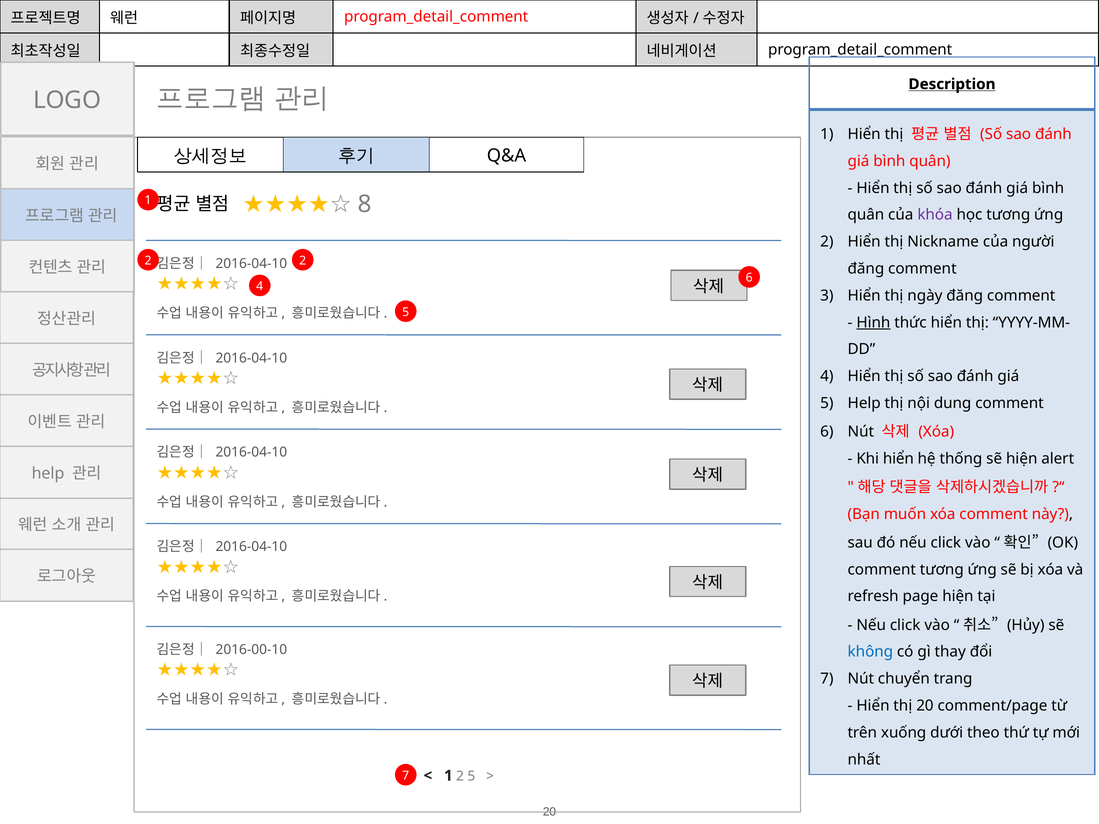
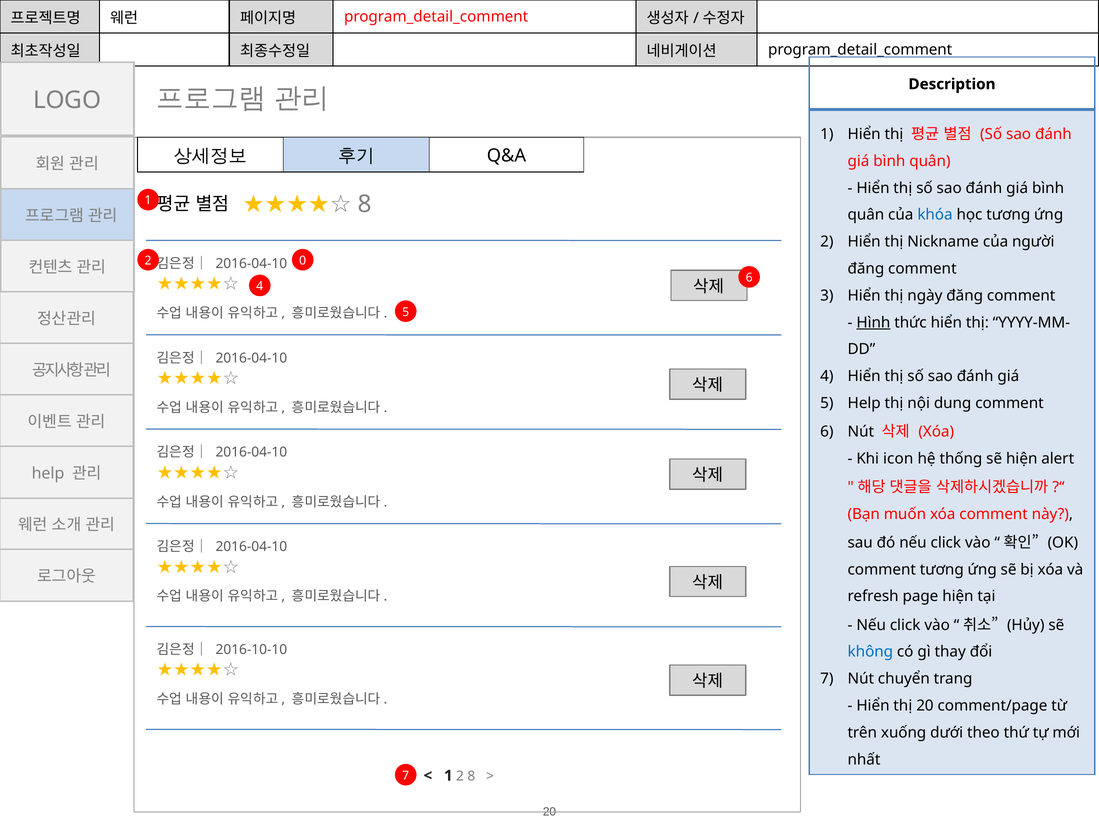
Description underline: present -> none
khóa colour: purple -> blue
2 2: 2 -> 0
Khi hiển: hiển -> icon
2016-00-10: 2016-00-10 -> 2016-10-10
2 5: 5 -> 8
